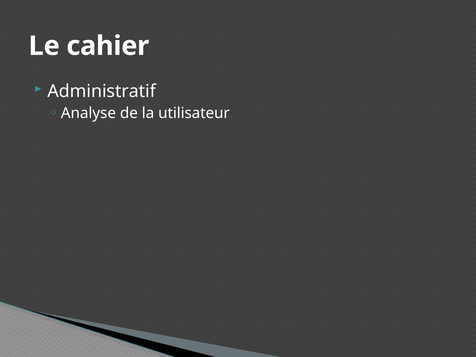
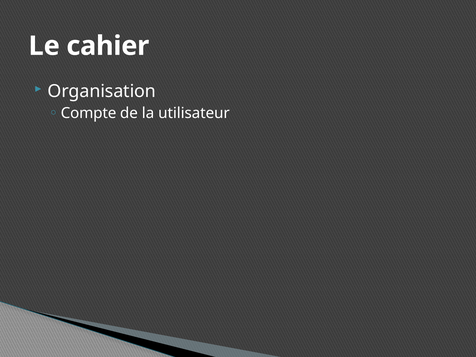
Administratif: Administratif -> Organisation
Analyse: Analyse -> Compte
